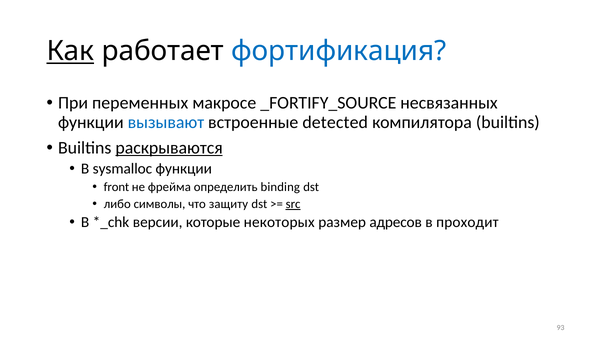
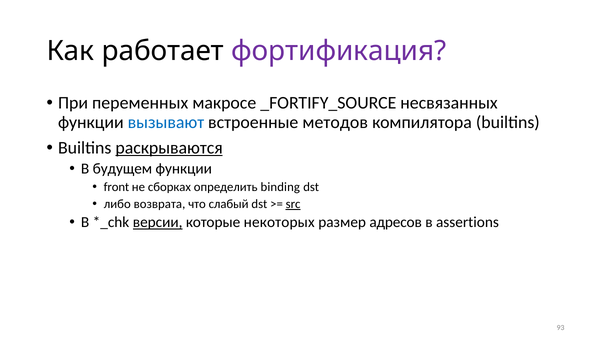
Как underline: present -> none
фортификация colour: blue -> purple
detected: detected -> методов
sysmalloc: sysmalloc -> будущем
фрейма: фрейма -> сборках
символы: символы -> возврата
защиту: защиту -> слабый
версии underline: none -> present
проходит: проходит -> assertions
